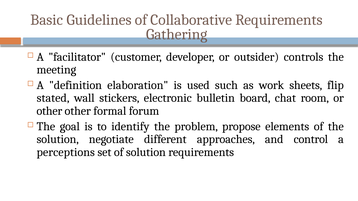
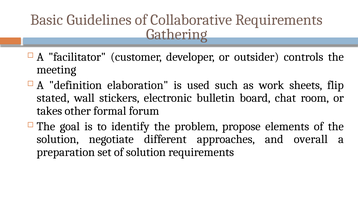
other at (49, 111): other -> takes
control: control -> overall
perceptions: perceptions -> preparation
